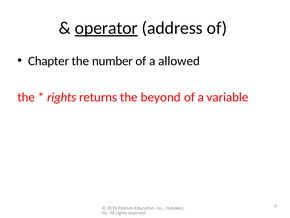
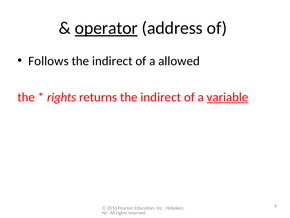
Chapter: Chapter -> Follows
number at (112, 61): number -> indirect
returns the beyond: beyond -> indirect
variable underline: none -> present
